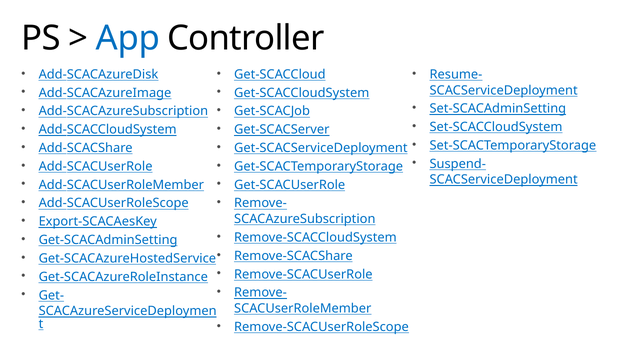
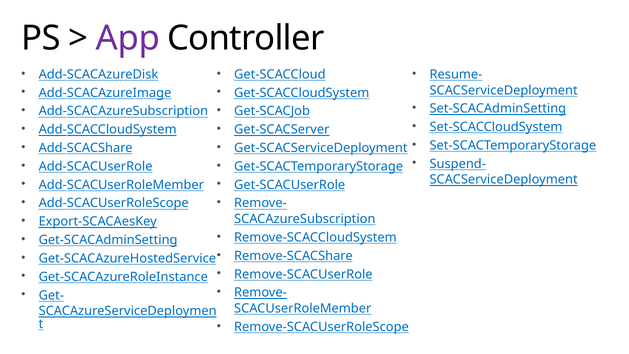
App colour: blue -> purple
